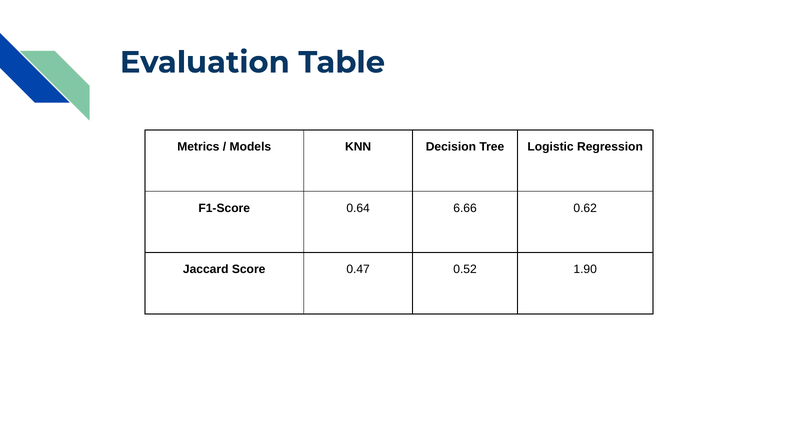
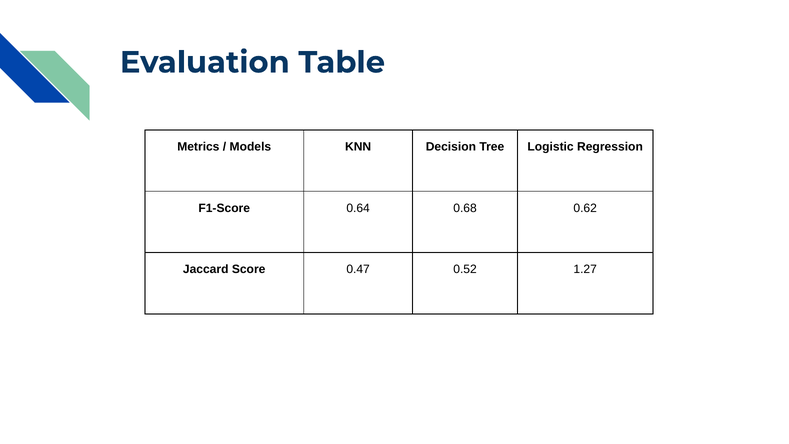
6.66: 6.66 -> 0.68
1.90: 1.90 -> 1.27
